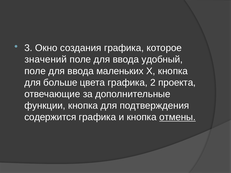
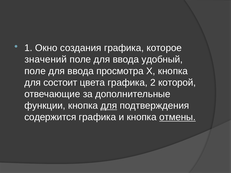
3: 3 -> 1
маленьких: маленьких -> просмотра
больше: больше -> состоит
проекта: проекта -> которой
для at (109, 106) underline: none -> present
